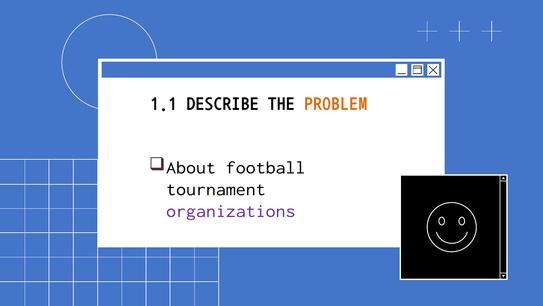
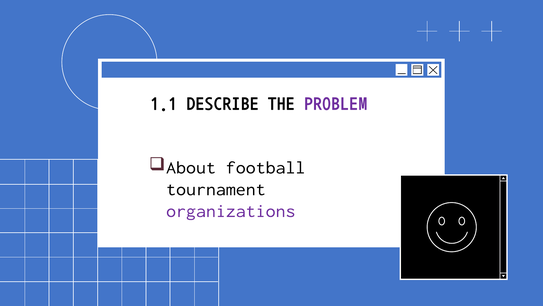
PROBLEM colour: orange -> purple
